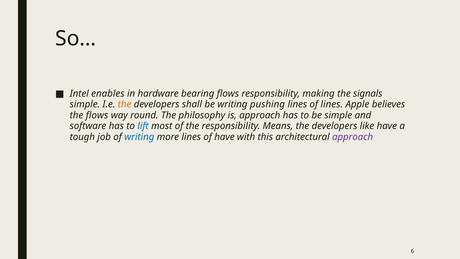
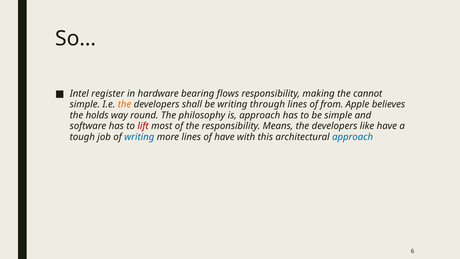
enables: enables -> register
signals: signals -> cannot
pushing: pushing -> through
of lines: lines -> from
the flows: flows -> holds
lift colour: blue -> red
approach at (353, 137) colour: purple -> blue
